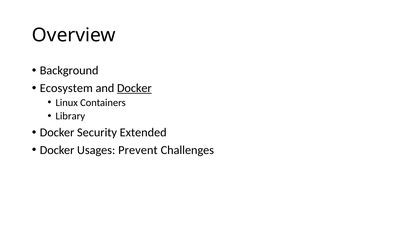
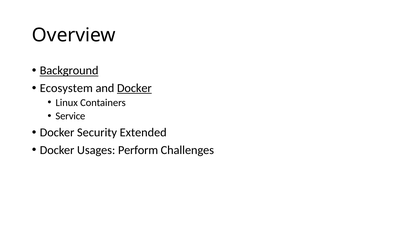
Background underline: none -> present
Library: Library -> Service
Prevent: Prevent -> Perform
